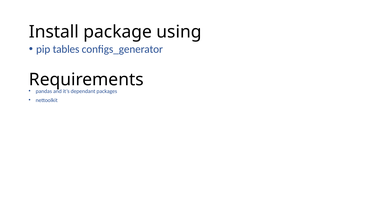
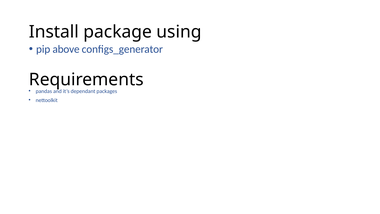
tables: tables -> above
